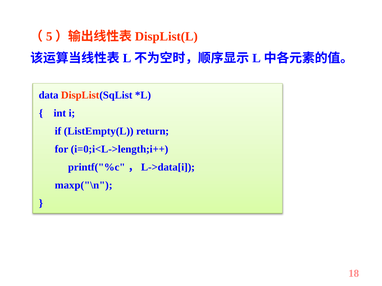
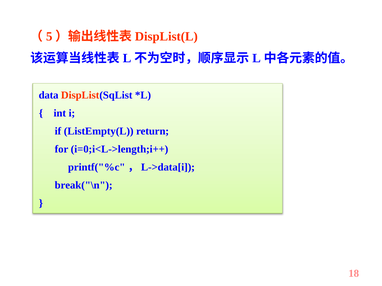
maxp("\n: maxp("\n -> break("\n
